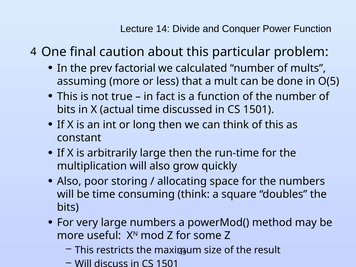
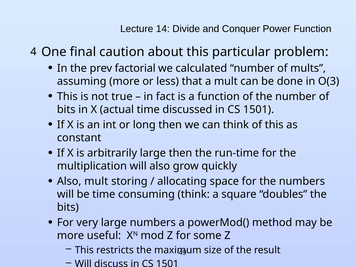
O(5: O(5 -> O(3
Also poor: poor -> mult
